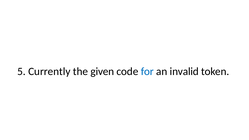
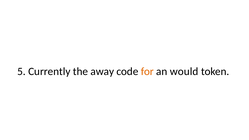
given: given -> away
for colour: blue -> orange
invalid: invalid -> would
